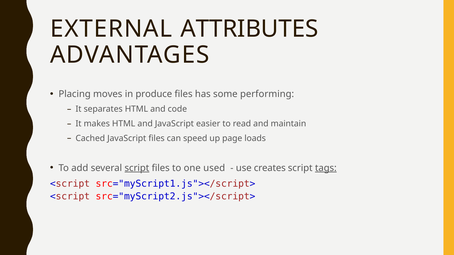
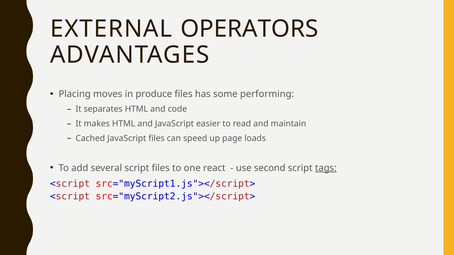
ATTRIBUTES: ATTRIBUTES -> OPERATORS
script at (137, 168) underline: present -> none
used: used -> react
creates: creates -> second
